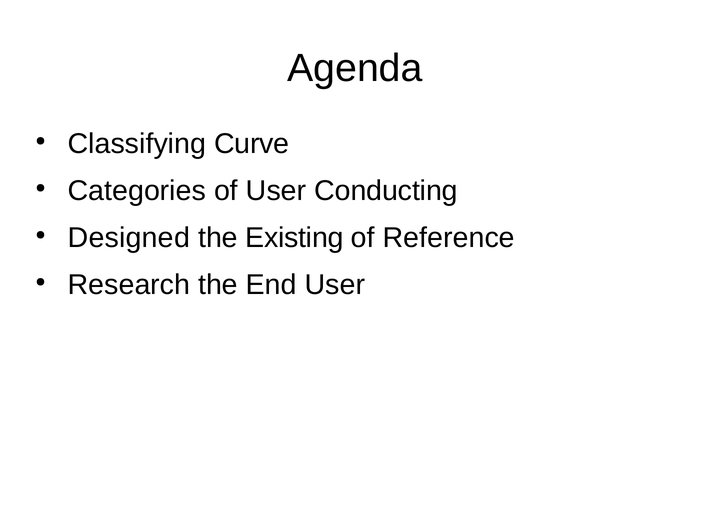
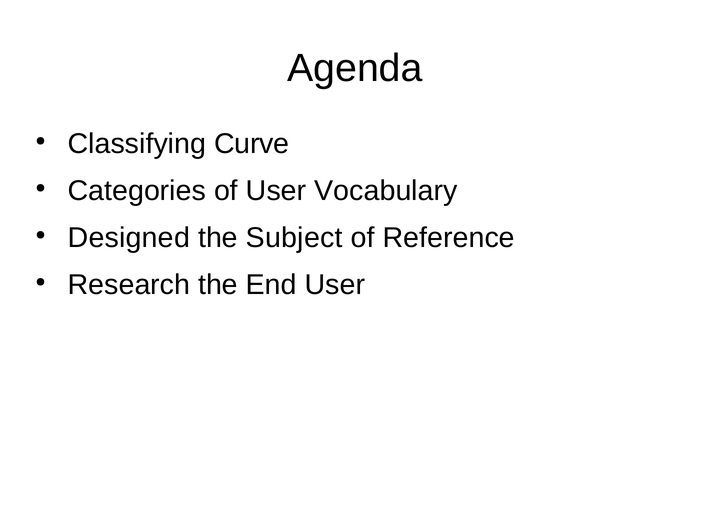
Conducting: Conducting -> Vocabulary
Existing: Existing -> Subject
